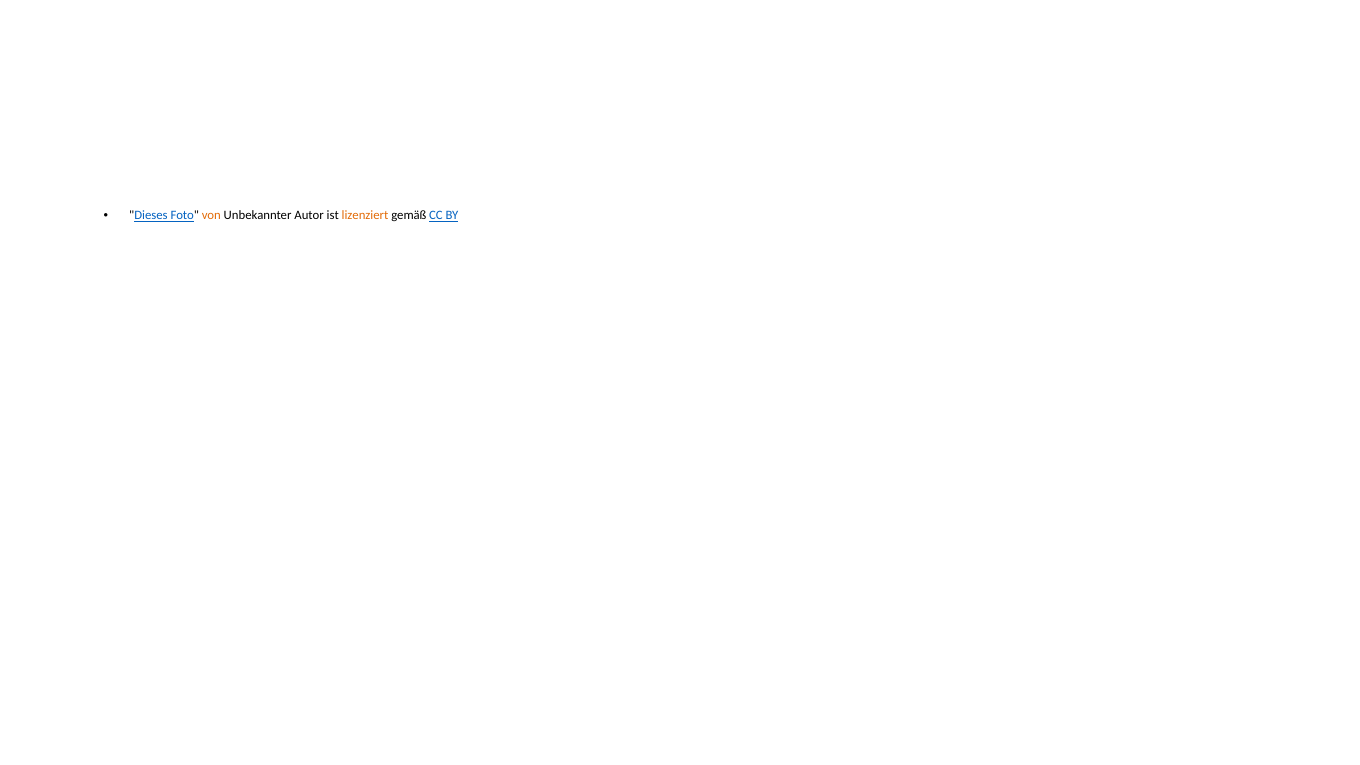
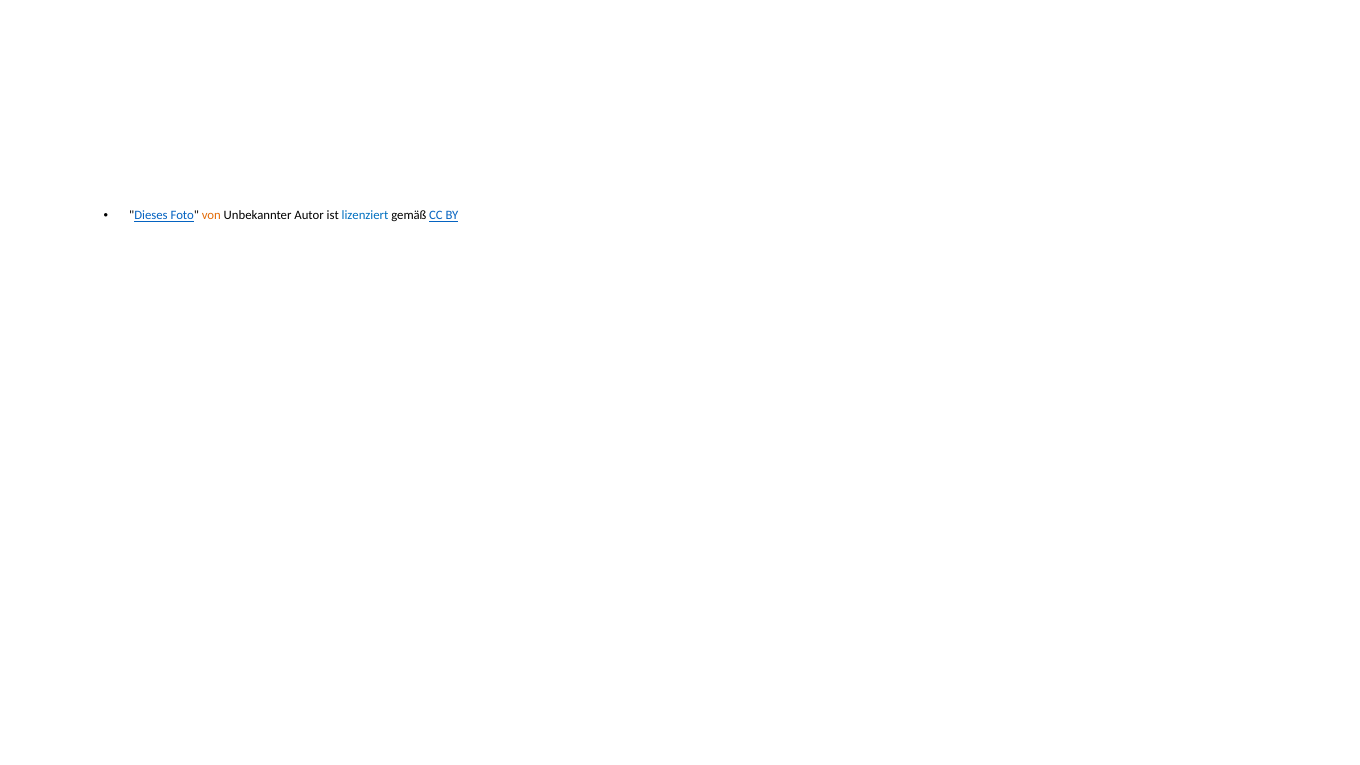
lizenziert colour: orange -> blue
